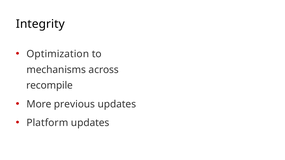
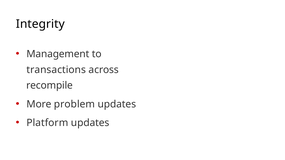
Optimization: Optimization -> Management
mechanisms: mechanisms -> transactions
previous: previous -> problem
